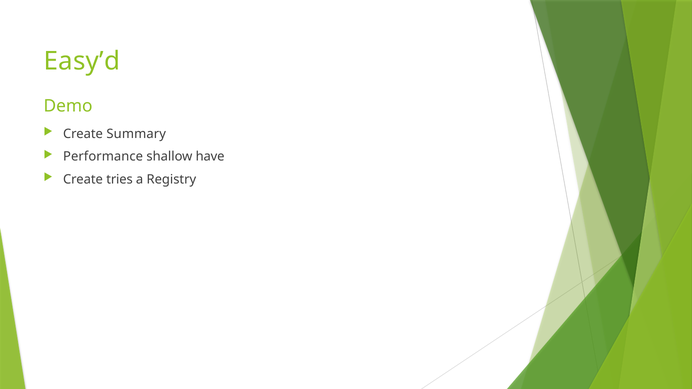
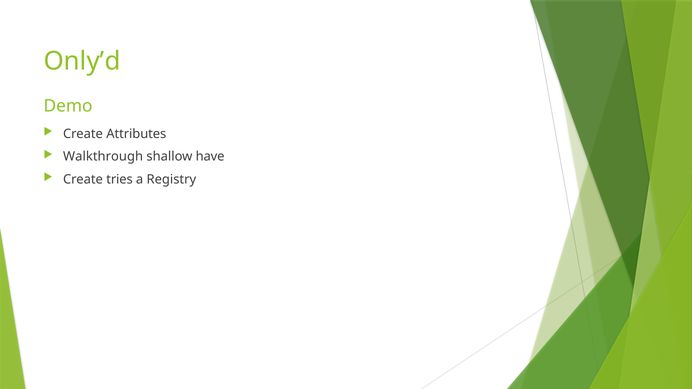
Easy’d: Easy’d -> Only’d
Summary: Summary -> Attributes
Performance: Performance -> Walkthrough
